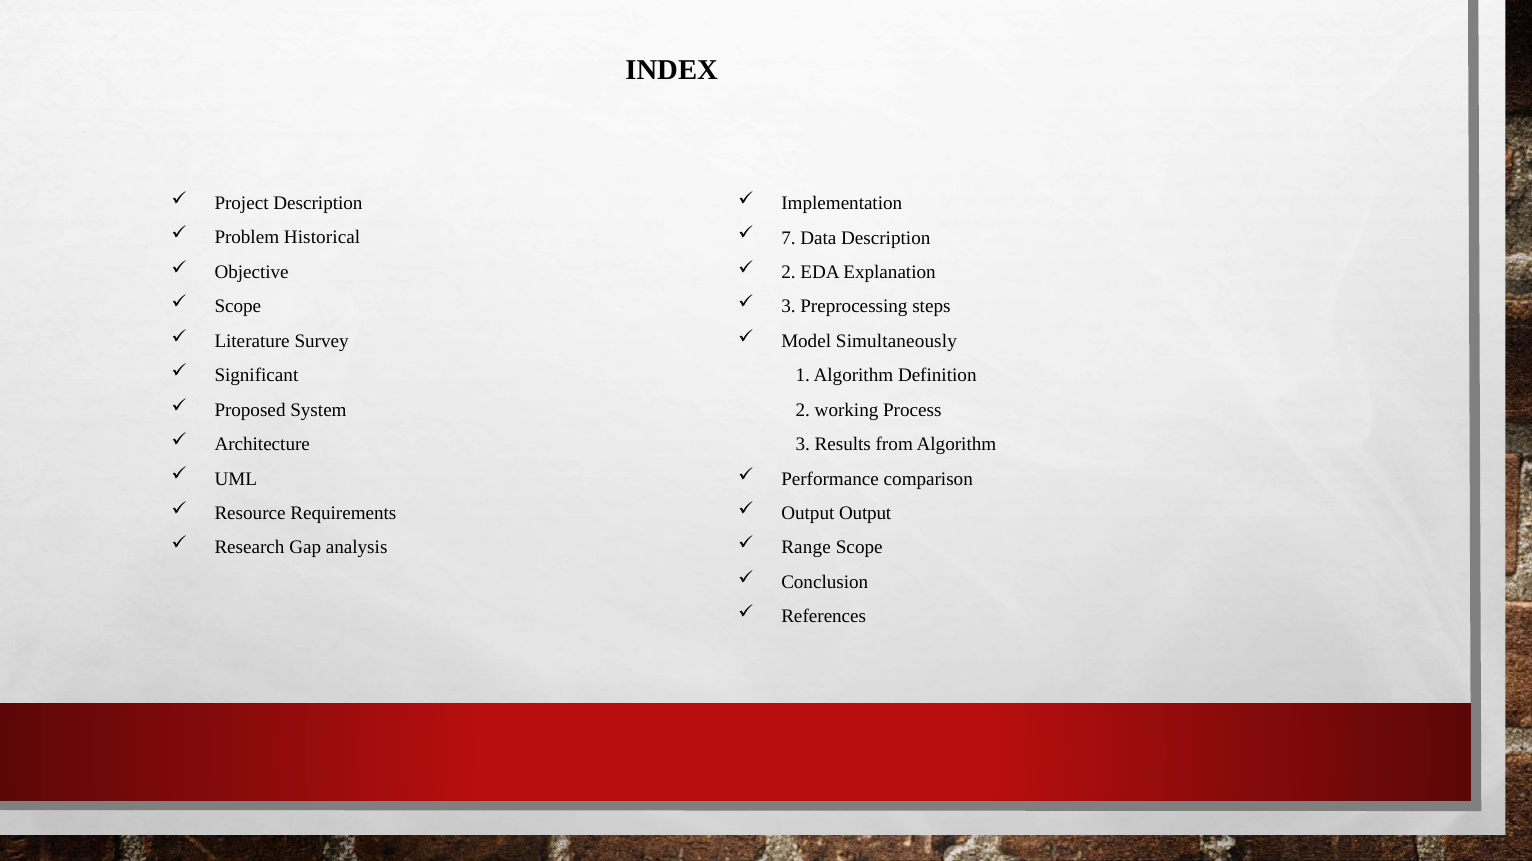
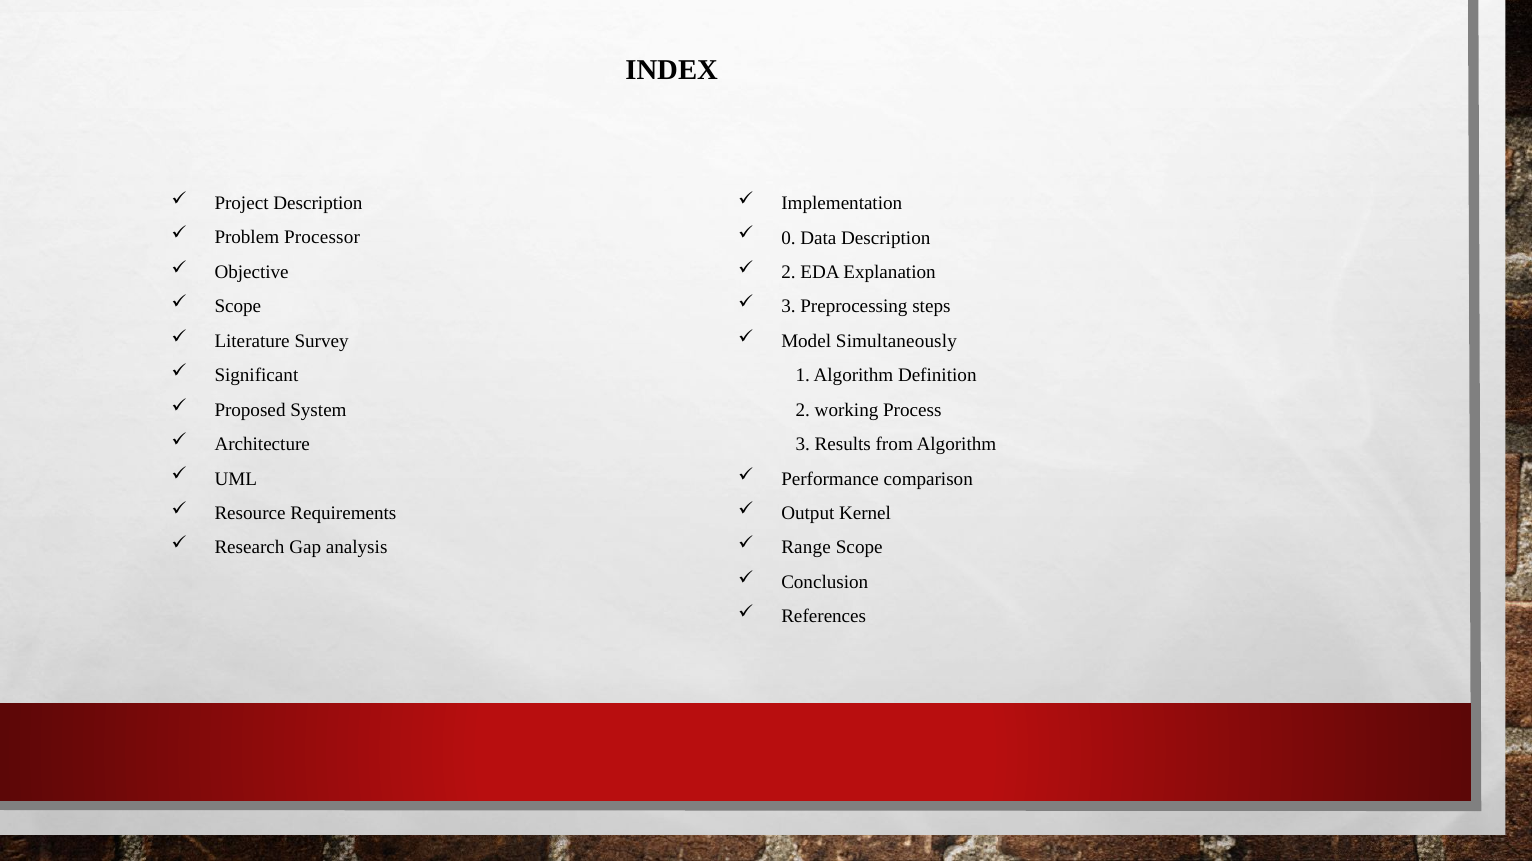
Historical: Historical -> Processor
7: 7 -> 0
Output Output: Output -> Kernel
